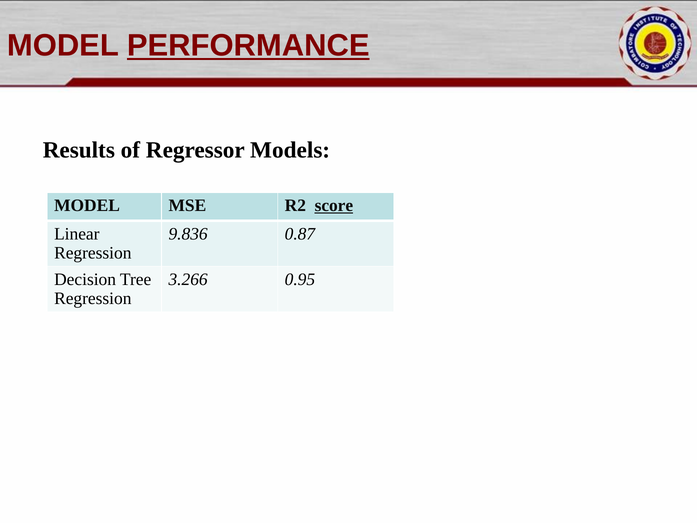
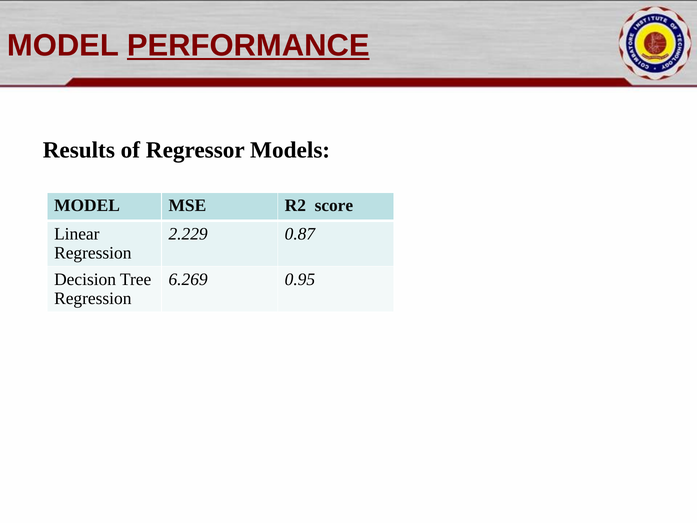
score underline: present -> none
9.836: 9.836 -> 2.229
3.266: 3.266 -> 6.269
